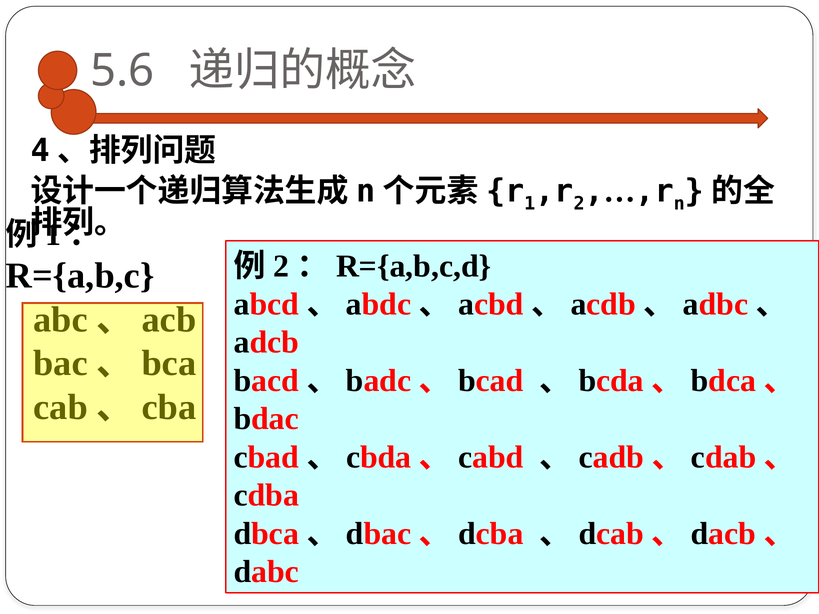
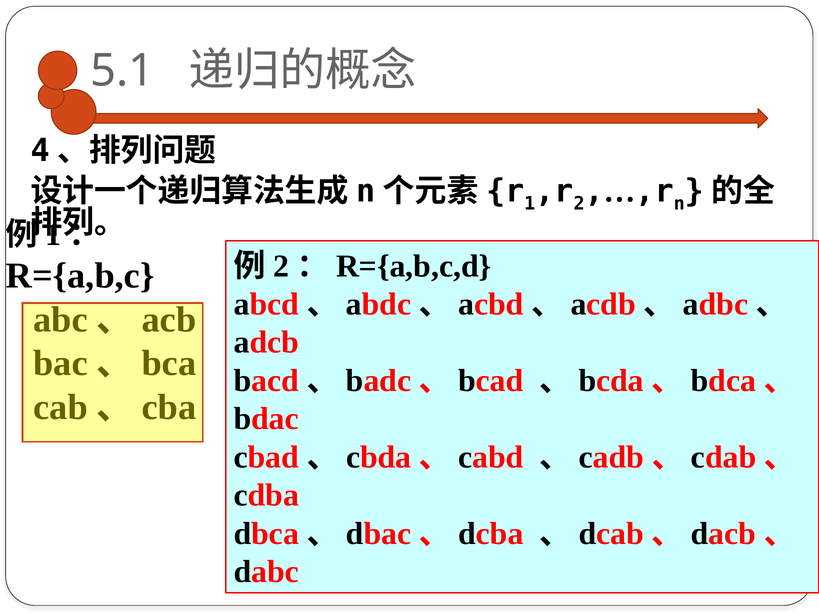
5.6: 5.6 -> 5.1
